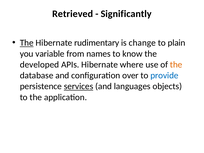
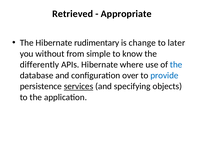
Significantly: Significantly -> Appropriate
The at (27, 43) underline: present -> none
plain: plain -> later
variable: variable -> without
names: names -> simple
developed: developed -> differently
the at (176, 65) colour: orange -> blue
languages: languages -> specifying
